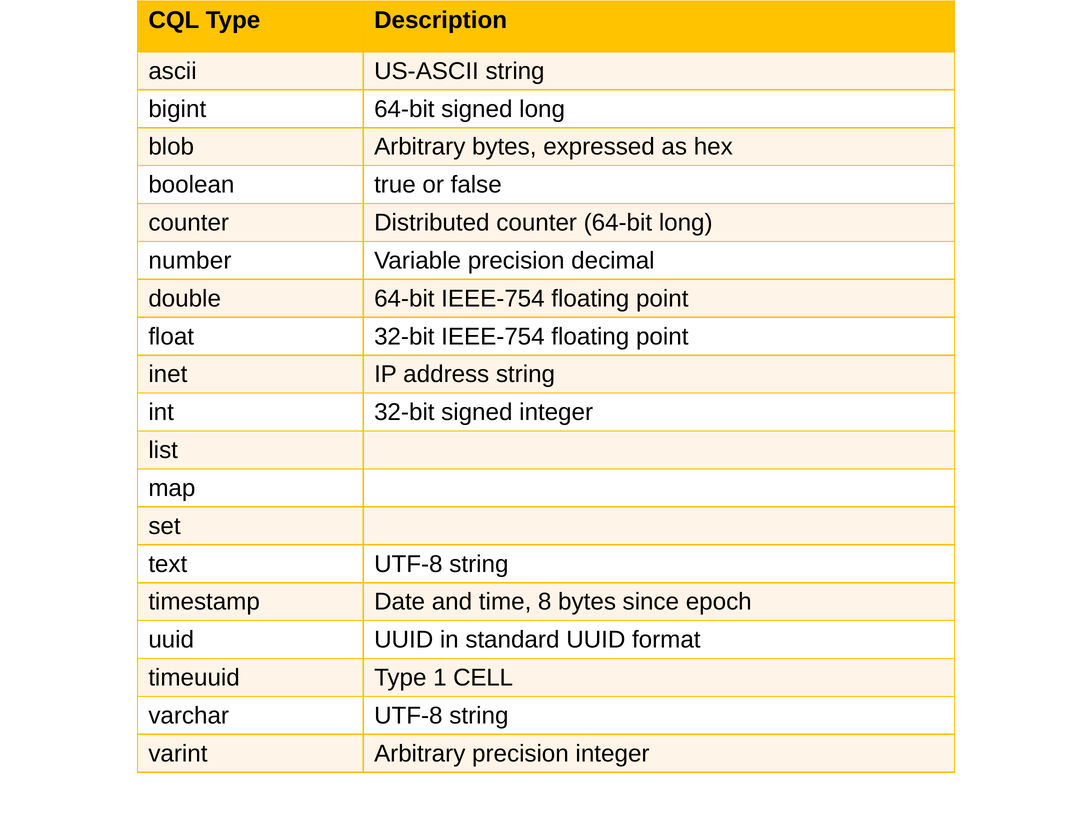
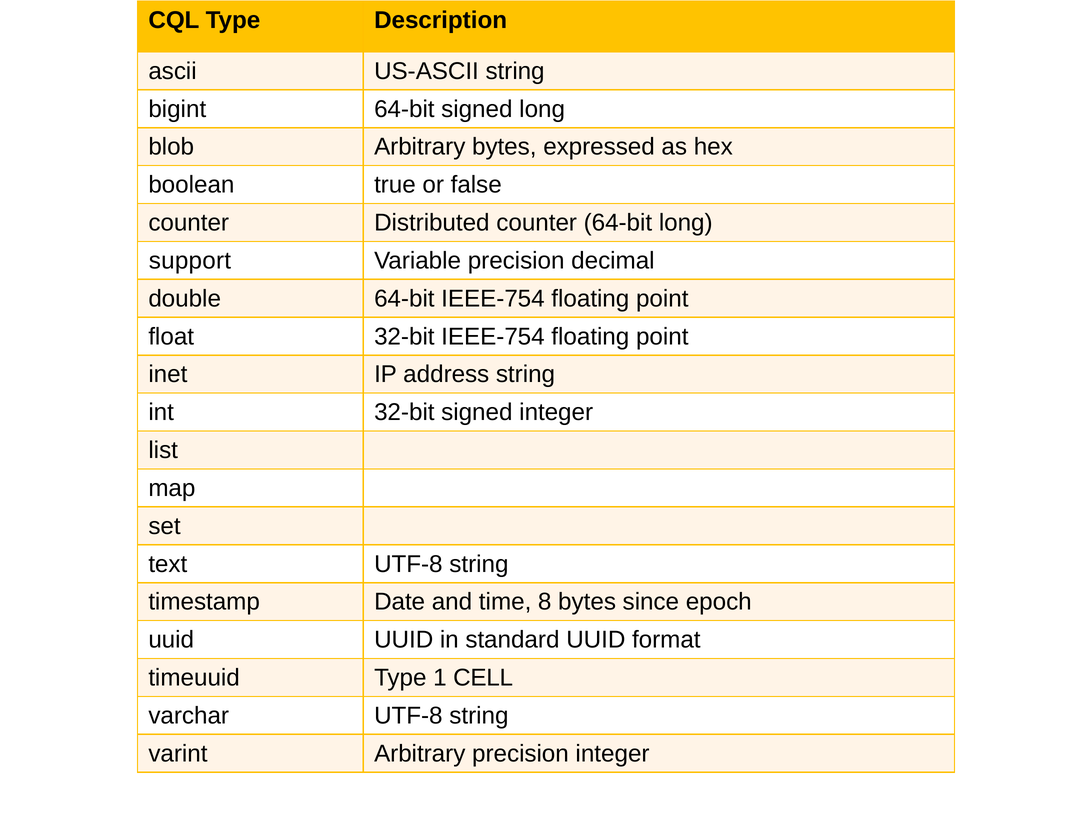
number: number -> support
